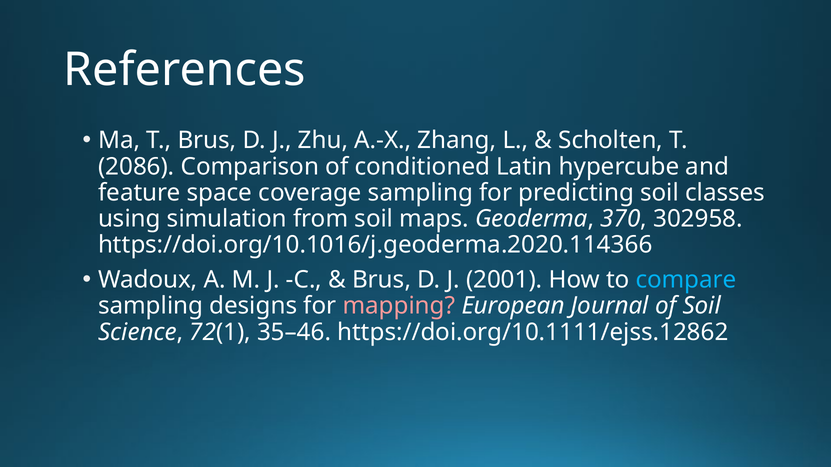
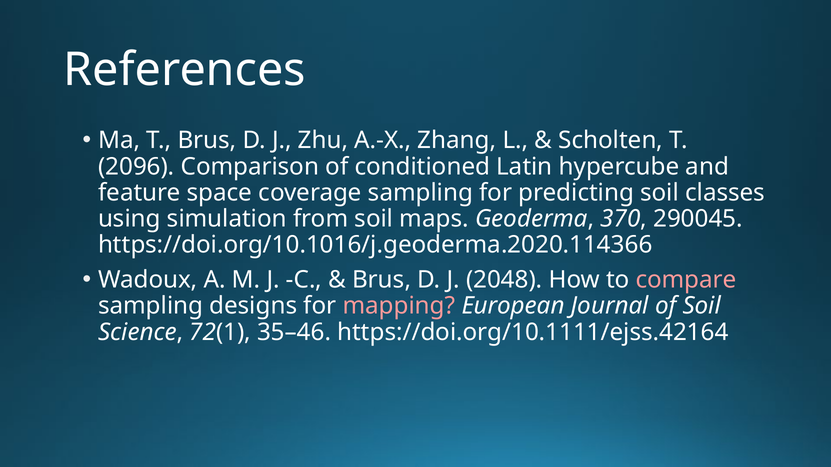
2086: 2086 -> 2096
302958: 302958 -> 290045
2001: 2001 -> 2048
compare colour: light blue -> pink
https://doi.org/10.1111/ejss.12862: https://doi.org/10.1111/ejss.12862 -> https://doi.org/10.1111/ejss.42164
